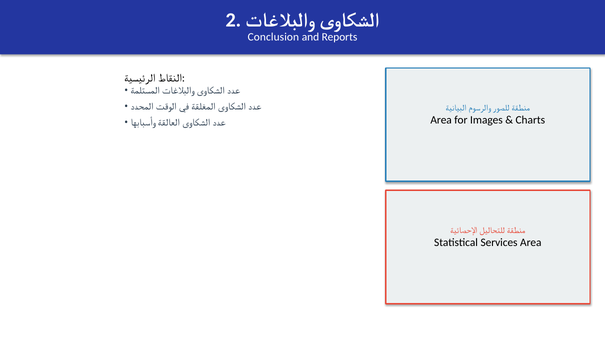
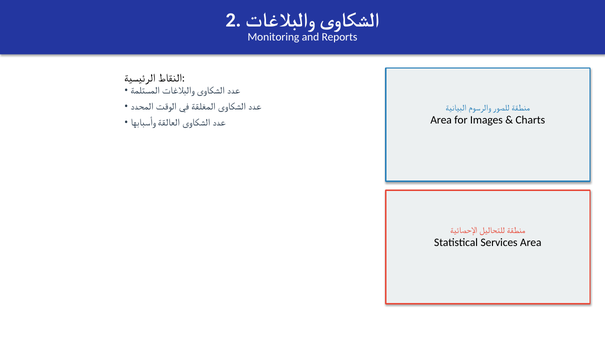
Conclusion: Conclusion -> Monitoring
